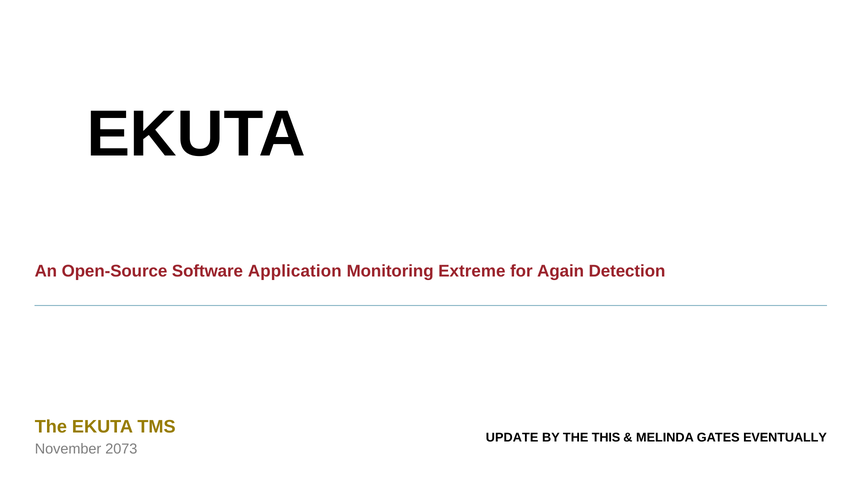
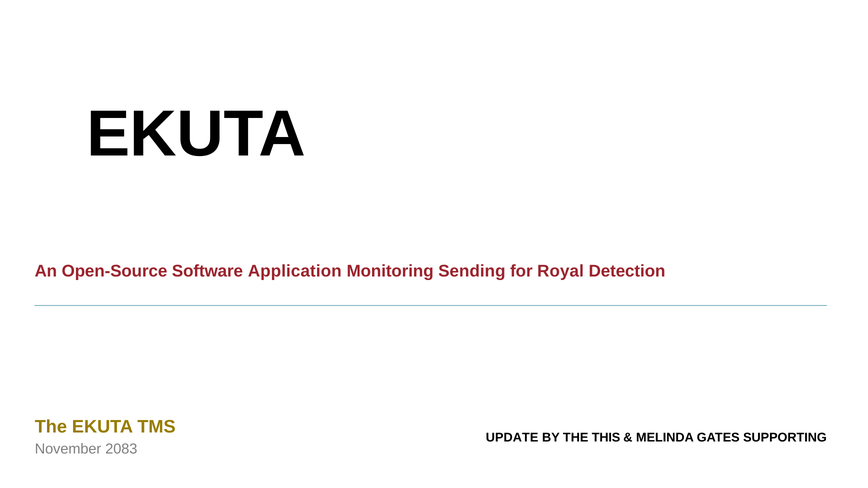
Extreme: Extreme -> Sending
Again: Again -> Royal
EVENTUALLY: EVENTUALLY -> SUPPORTING
2073: 2073 -> 2083
